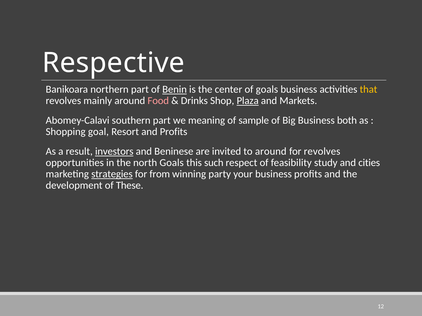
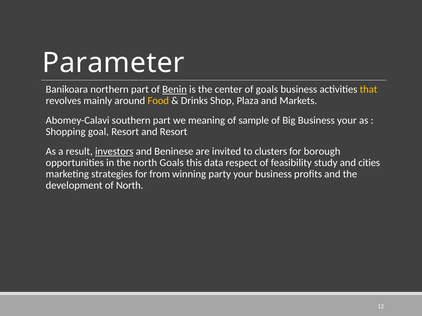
Respective: Respective -> Parameter
Food colour: pink -> yellow
Plaza underline: present -> none
Business both: both -> your
and Profits: Profits -> Resort
to around: around -> clusters
for revolves: revolves -> borough
such: such -> data
strategies underline: present -> none
of These: These -> North
